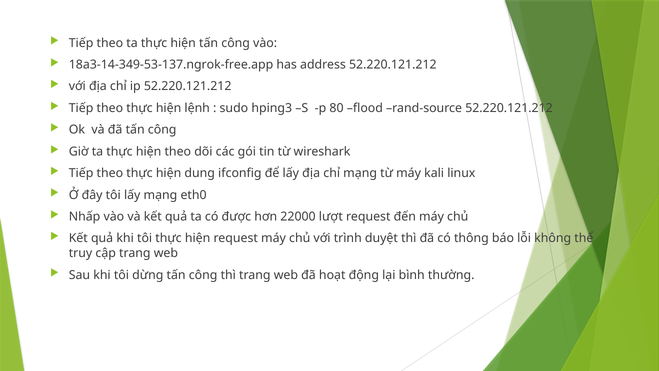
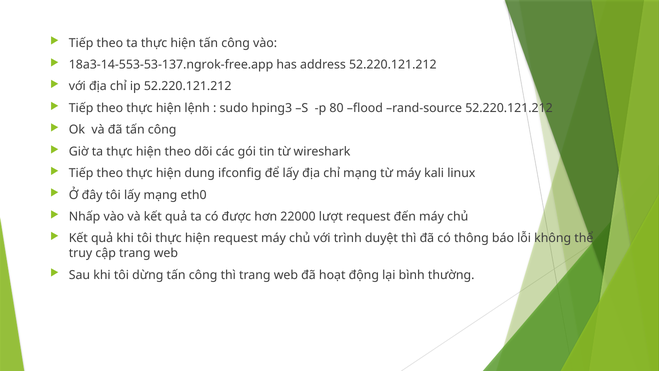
18a3-14-349-53-137.ngrok-free.app: 18a3-14-349-53-137.ngrok-free.app -> 18a3-14-553-53-137.ngrok-free.app
